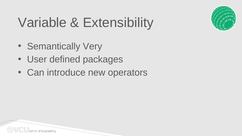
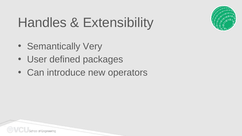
Variable: Variable -> Handles
